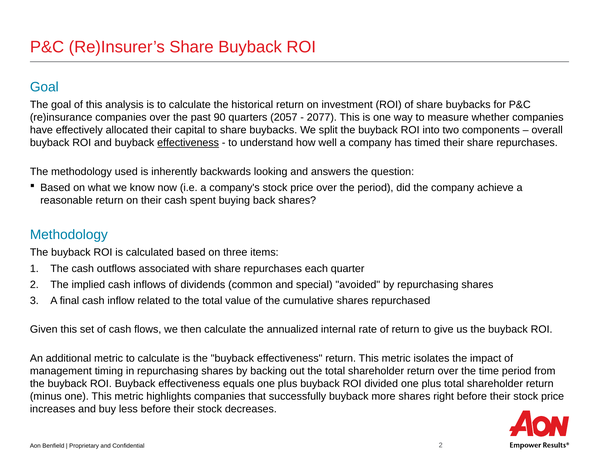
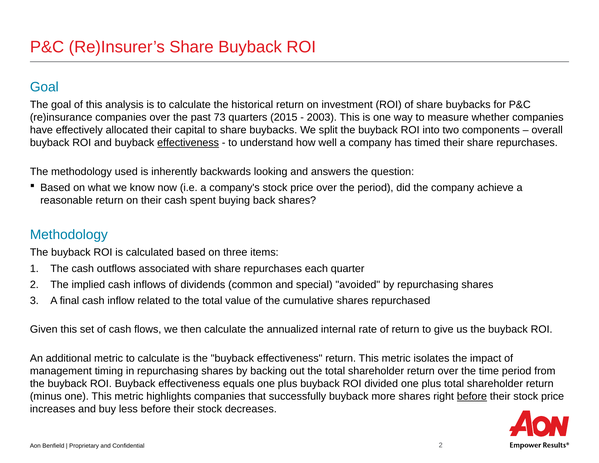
90: 90 -> 73
2057: 2057 -> 2015
2077: 2077 -> 2003
before at (472, 396) underline: none -> present
